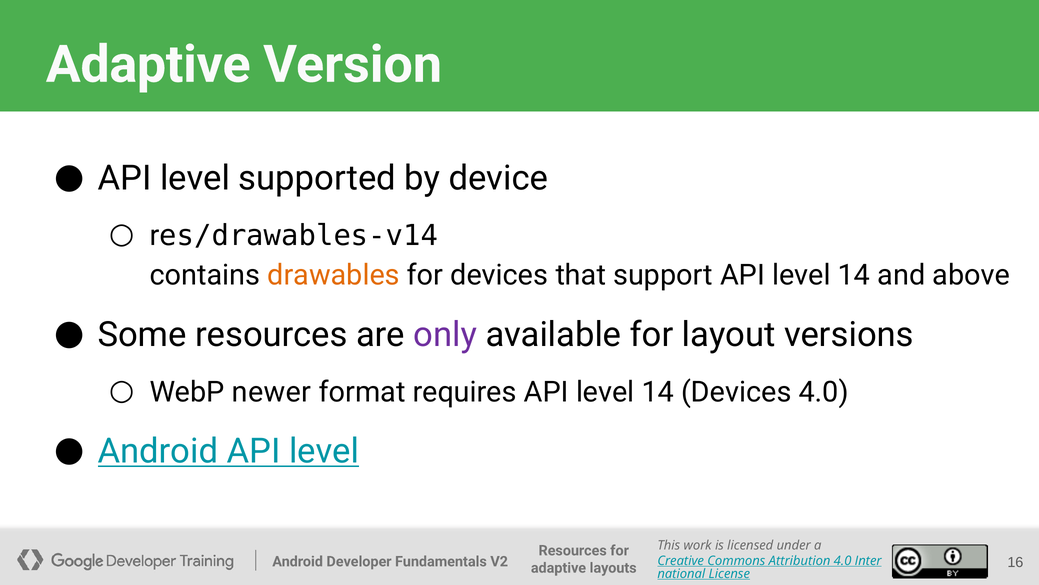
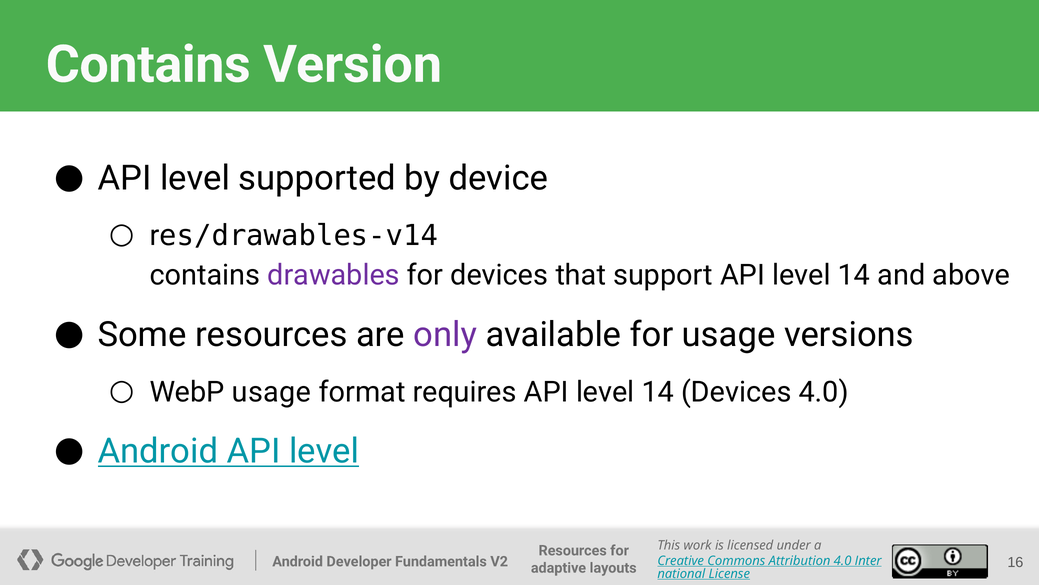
Adaptive at (148, 65): Adaptive -> Contains
drawables colour: orange -> purple
for layout: layout -> usage
WebP newer: newer -> usage
